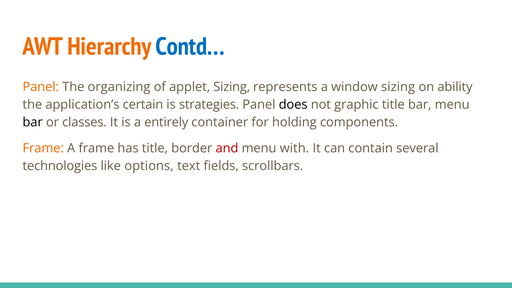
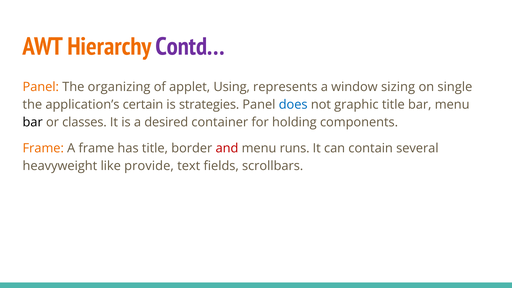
Contd… colour: blue -> purple
applet Sizing: Sizing -> Using
ability: ability -> single
does colour: black -> blue
entirely: entirely -> desired
with: with -> runs
technologies: technologies -> heavyweight
options: options -> provide
